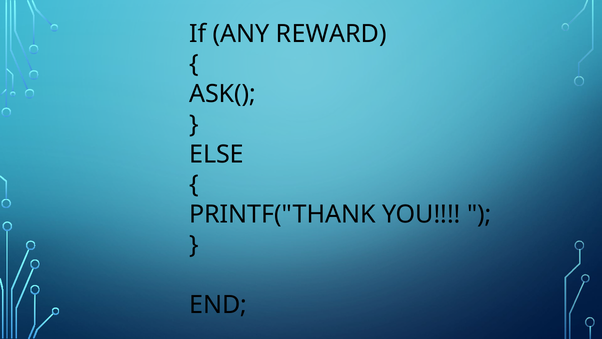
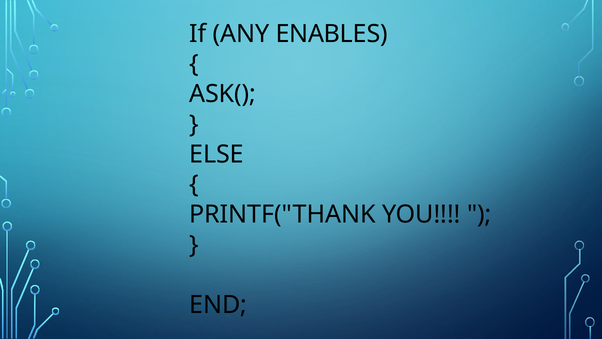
REWARD: REWARD -> ENABLES
